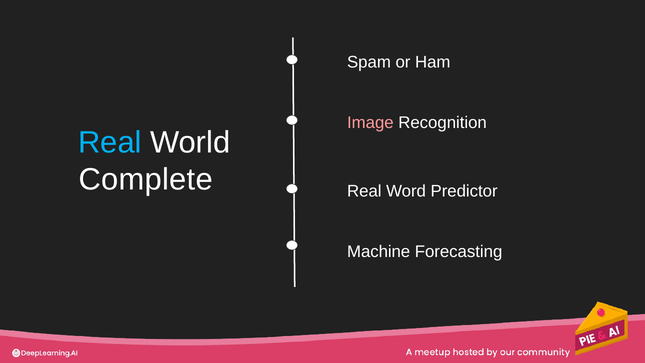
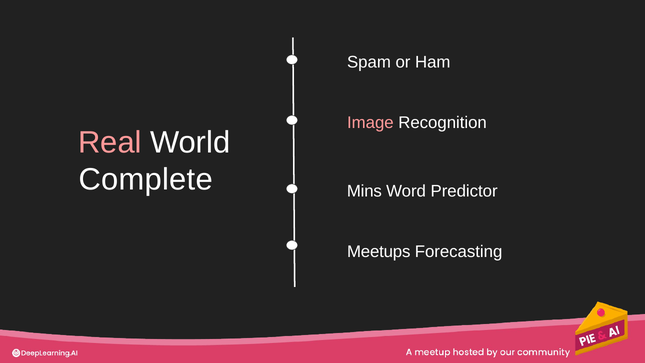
Real at (110, 142) colour: light blue -> pink
Real at (364, 191): Real -> Mins
Machine: Machine -> Meetups
